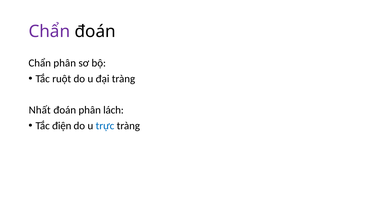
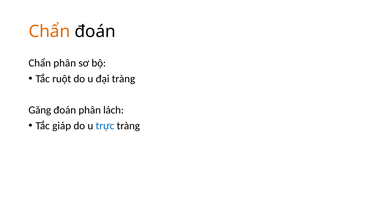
Chẩn at (49, 31) colour: purple -> orange
Nhất: Nhất -> Găng
điện: điện -> giáp
